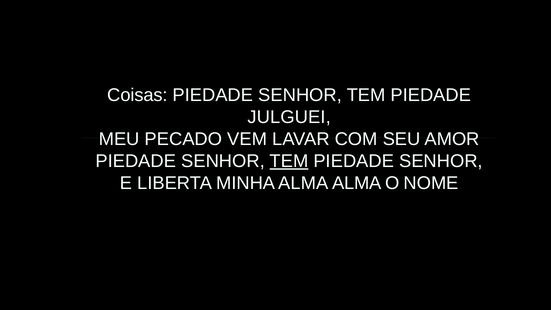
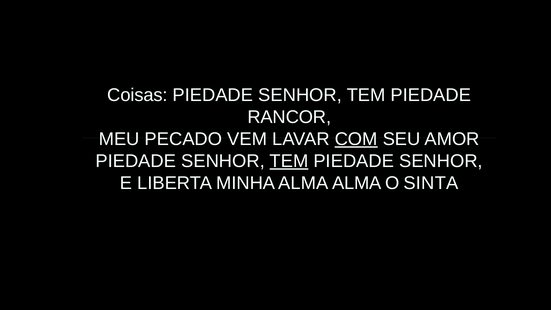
JULGUEI: JULGUEI -> RANCOR
COM underline: none -> present
NOME: NOME -> SINTA
